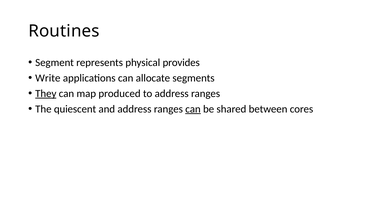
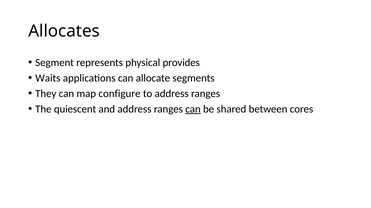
Routines: Routines -> Allocates
Write: Write -> Waits
They underline: present -> none
produced: produced -> configure
